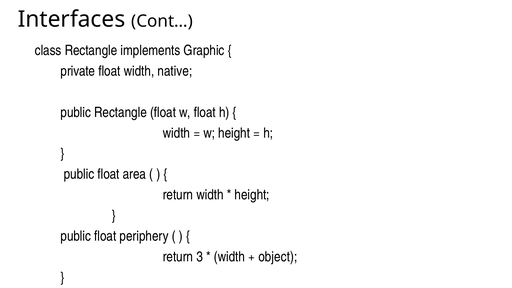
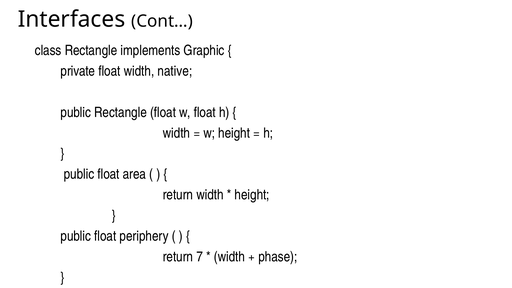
3: 3 -> 7
object: object -> phase
